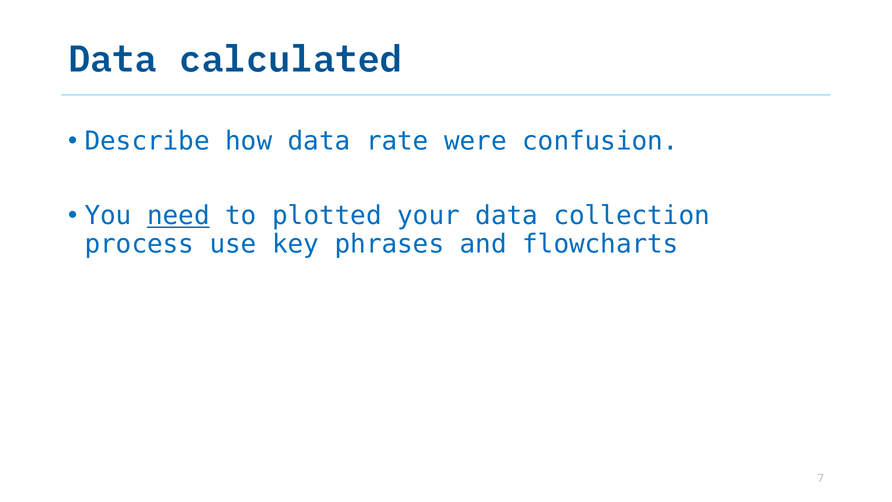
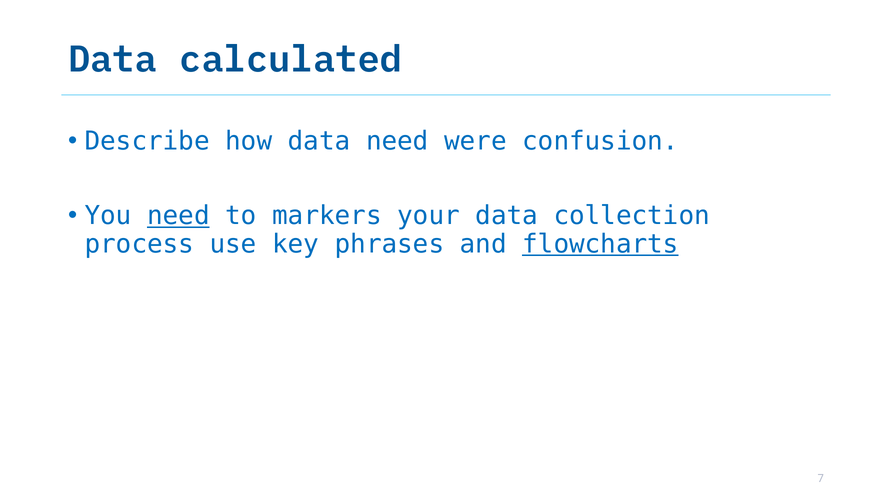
data rate: rate -> need
plotted: plotted -> markers
flowcharts underline: none -> present
